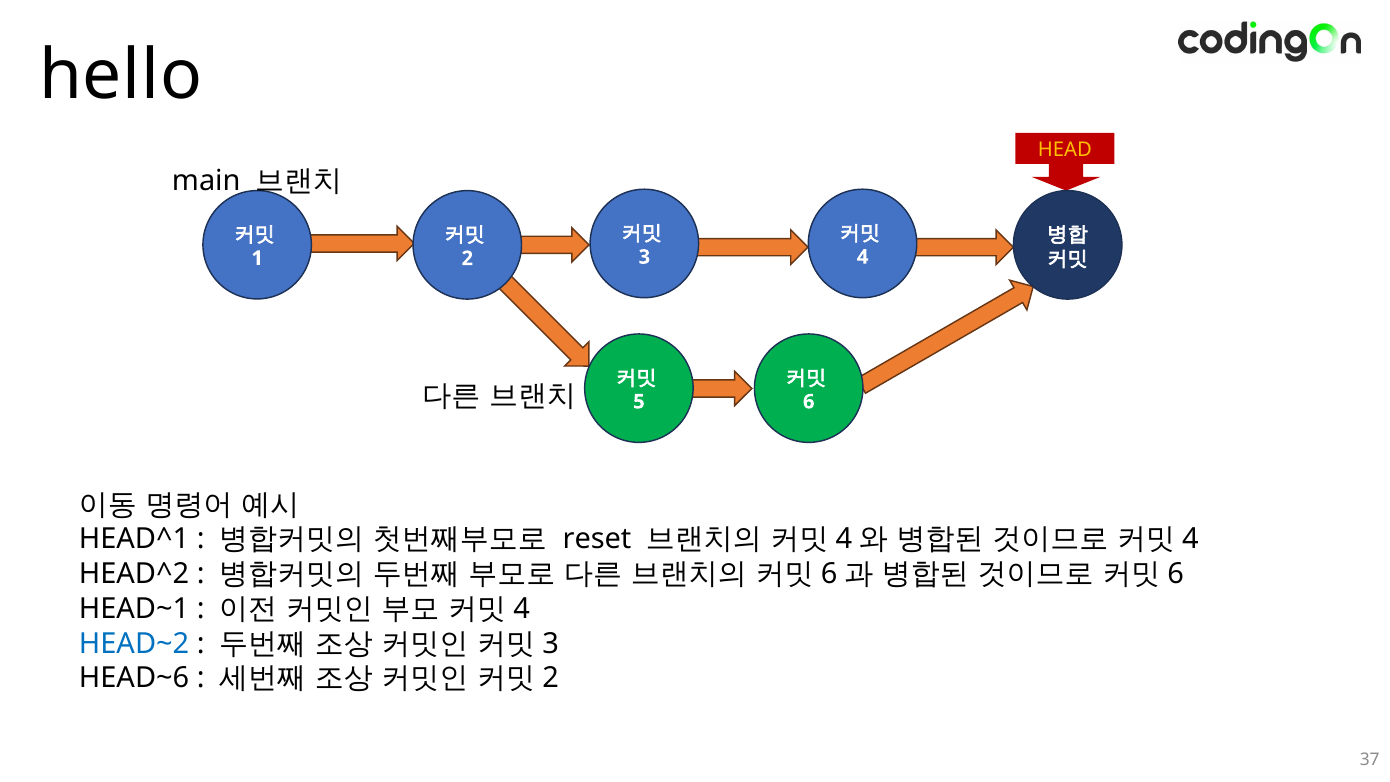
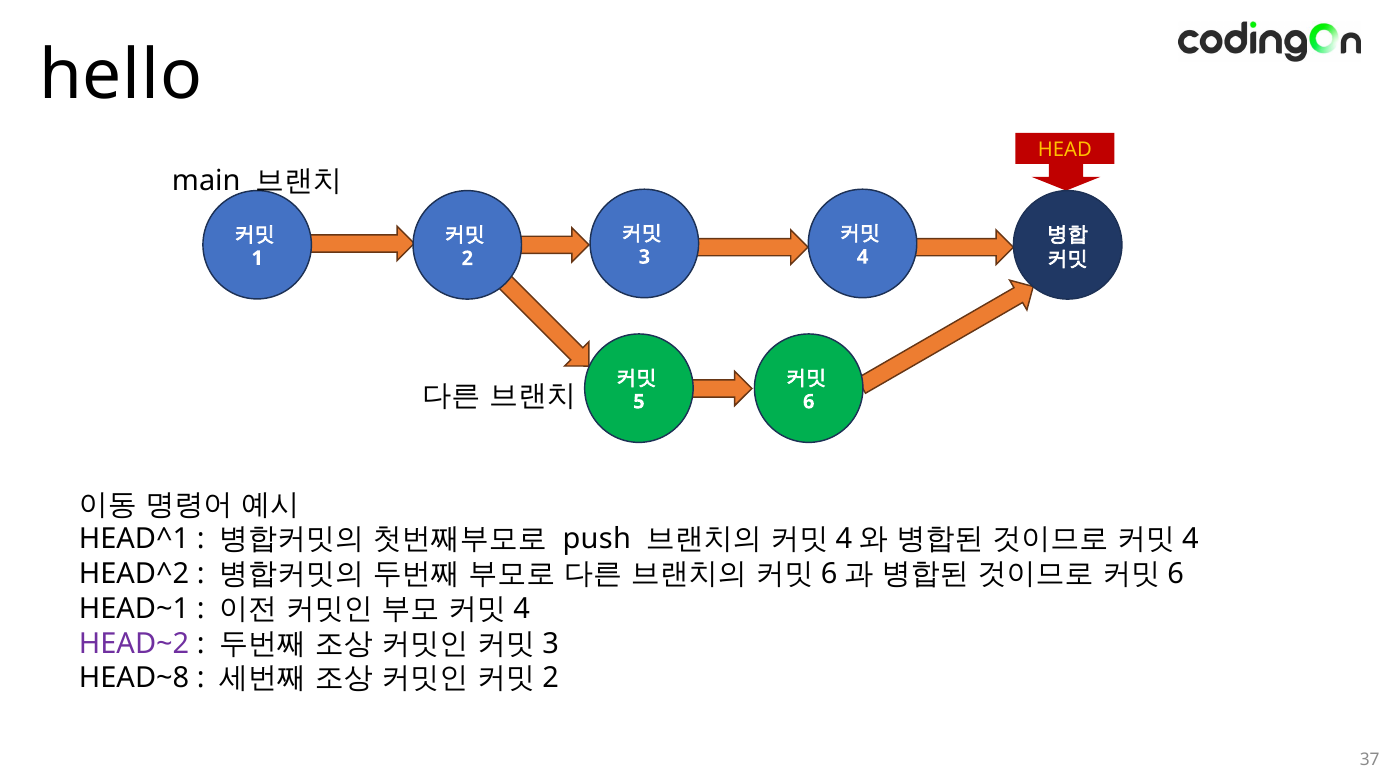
reset: reset -> push
HEAD~2 colour: blue -> purple
HEAD~6: HEAD~6 -> HEAD~8
